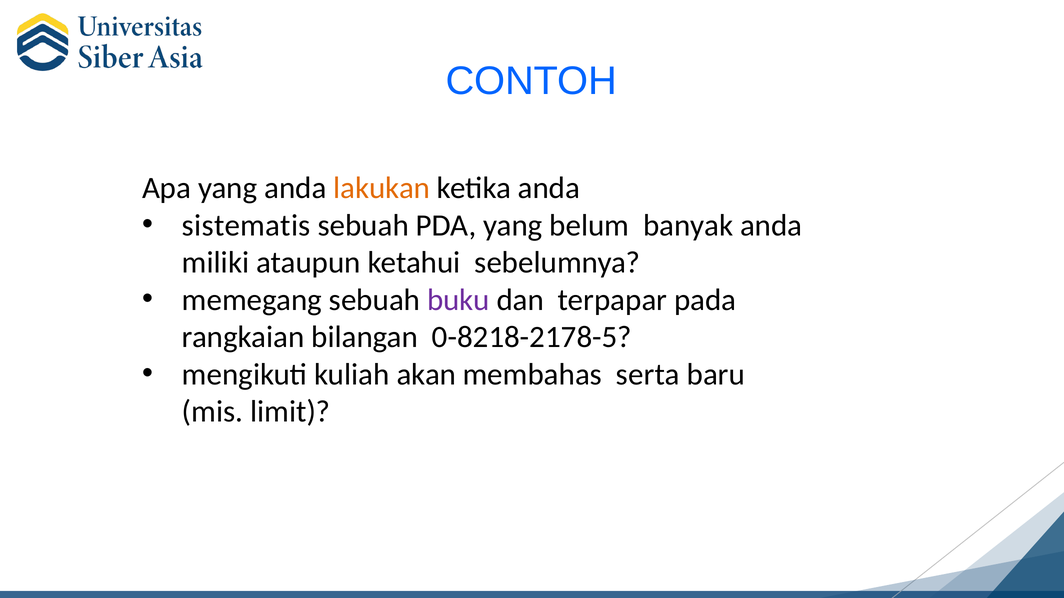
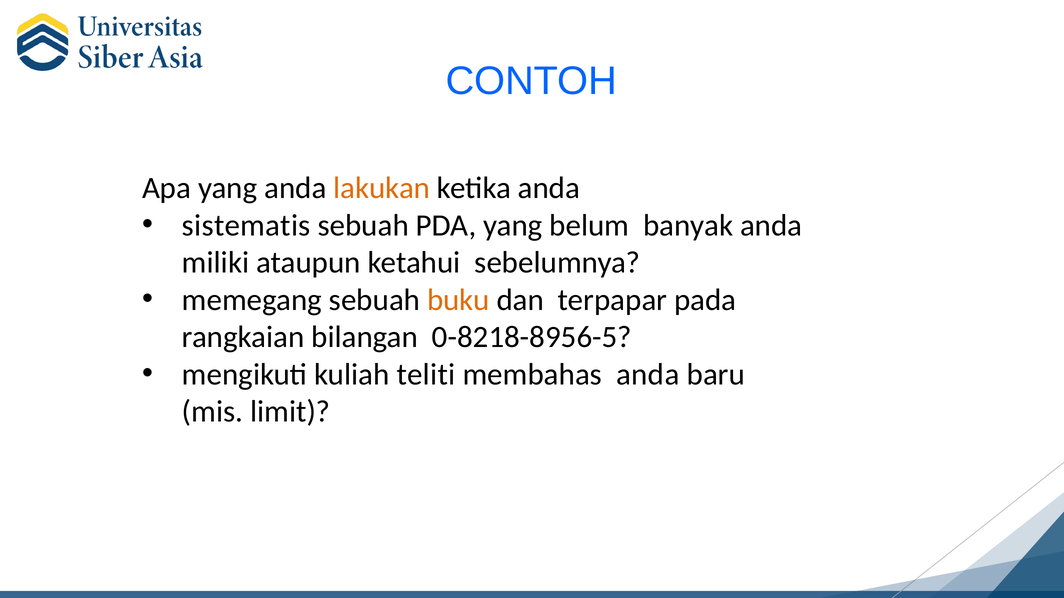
buku colour: purple -> orange
0-8218-2178-5: 0-8218-2178-5 -> 0-8218-8956-5
akan: akan -> teliti
membahas serta: serta -> anda
